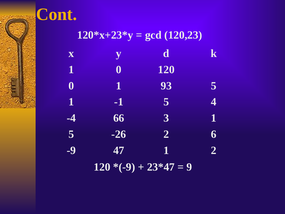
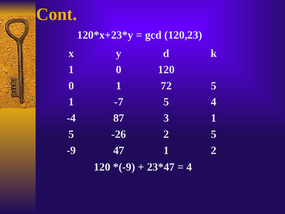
93: 93 -> 72
-1: -1 -> -7
66: 66 -> 87
2 6: 6 -> 5
9 at (189, 167): 9 -> 4
